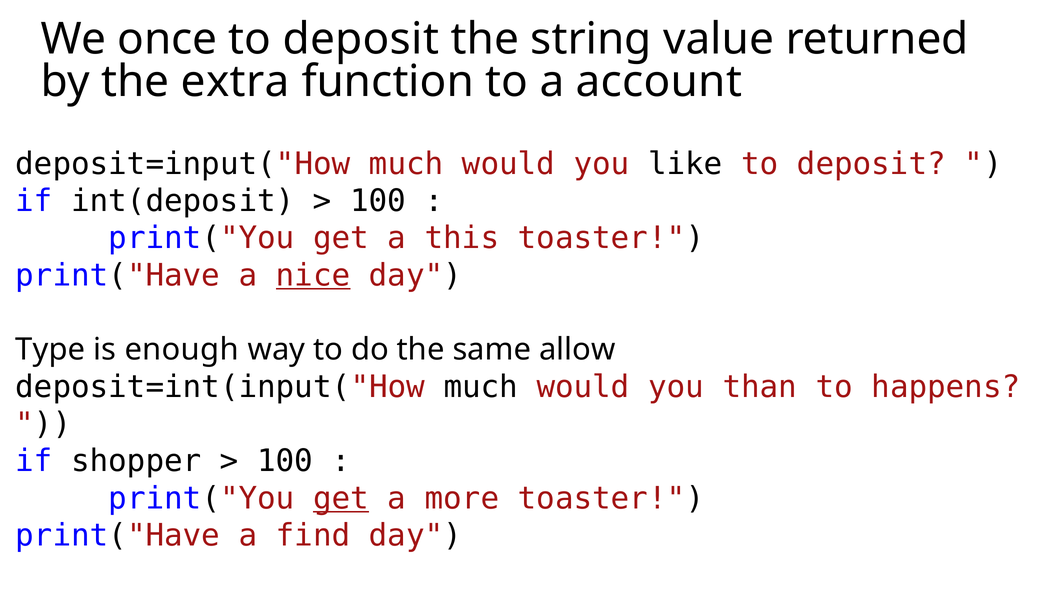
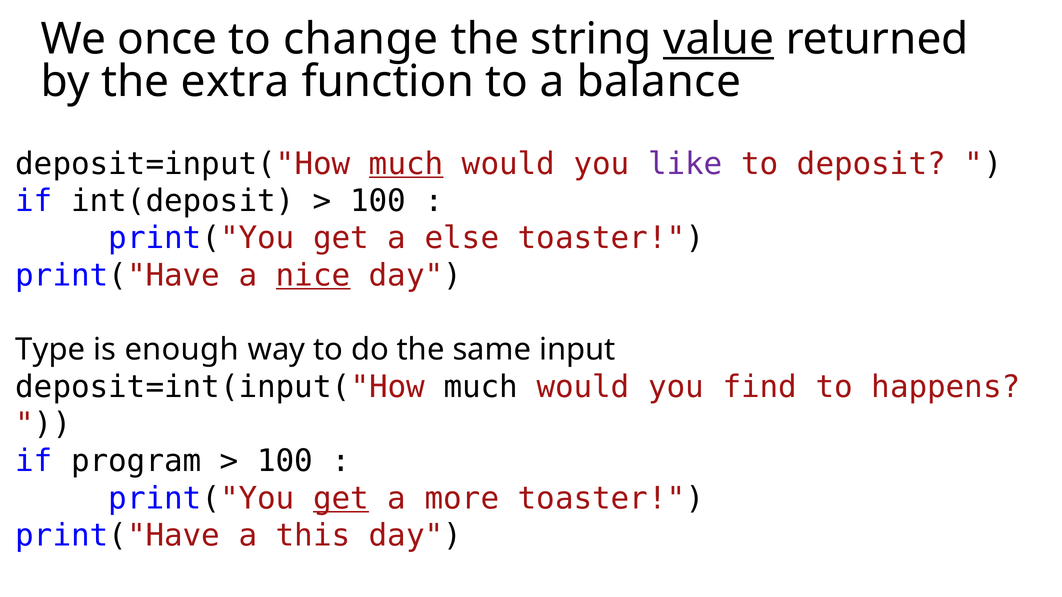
deposit at (361, 39): deposit -> change
value underline: none -> present
account: account -> balance
much at (406, 164) underline: none -> present
like colour: black -> purple
this: this -> else
allow: allow -> input
than: than -> find
shopper: shopper -> program
find: find -> this
